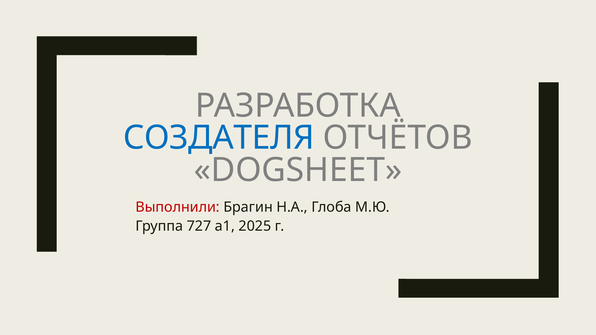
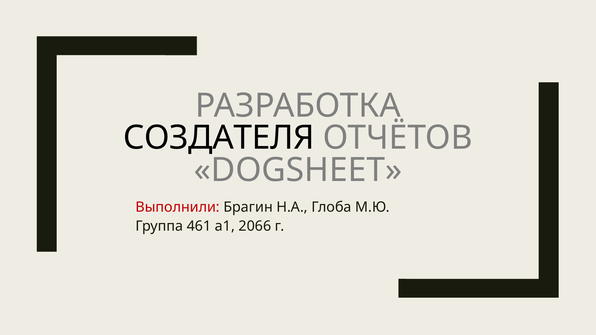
СОЗДАТЕЛЯ colour: blue -> black
727: 727 -> 461
2025: 2025 -> 2066
